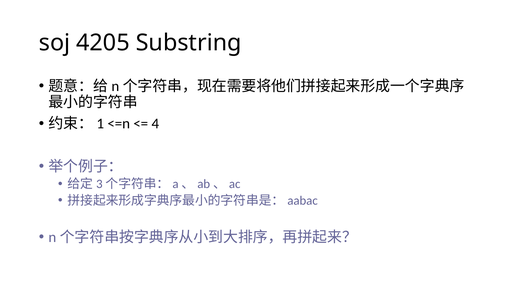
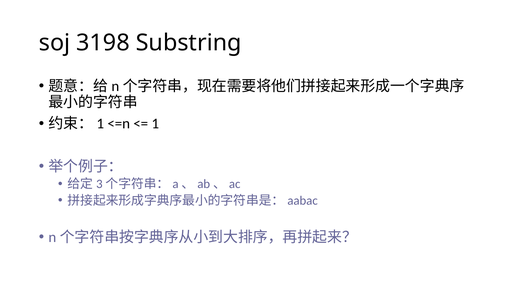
4205: 4205 -> 3198
4: 4 -> 1
